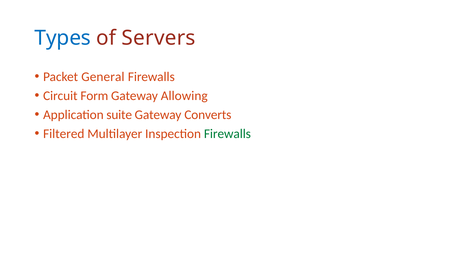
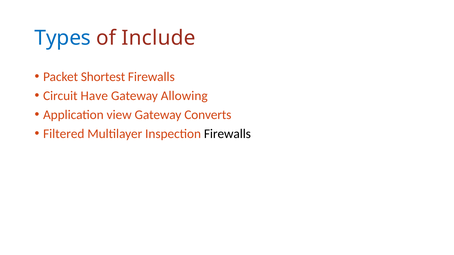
Servers: Servers -> Include
General: General -> Shortest
Form: Form -> Have
suite: suite -> view
Firewalls at (227, 134) colour: green -> black
